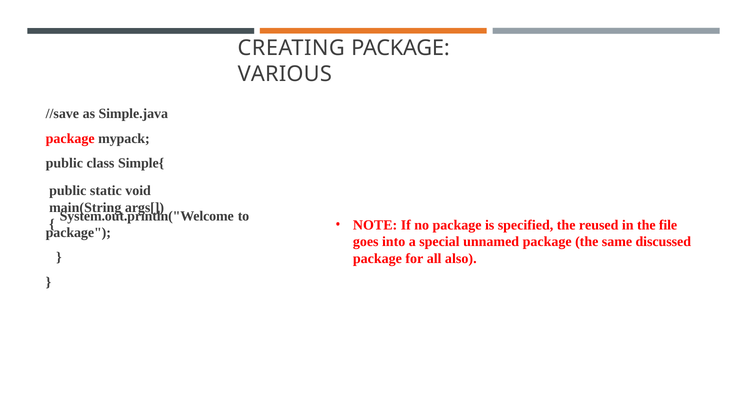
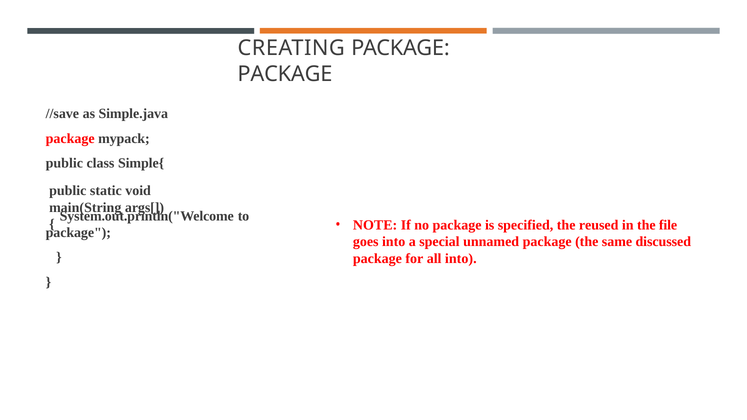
VARIOUS at (285, 74): VARIOUS -> PACKAGE
all also: also -> into
